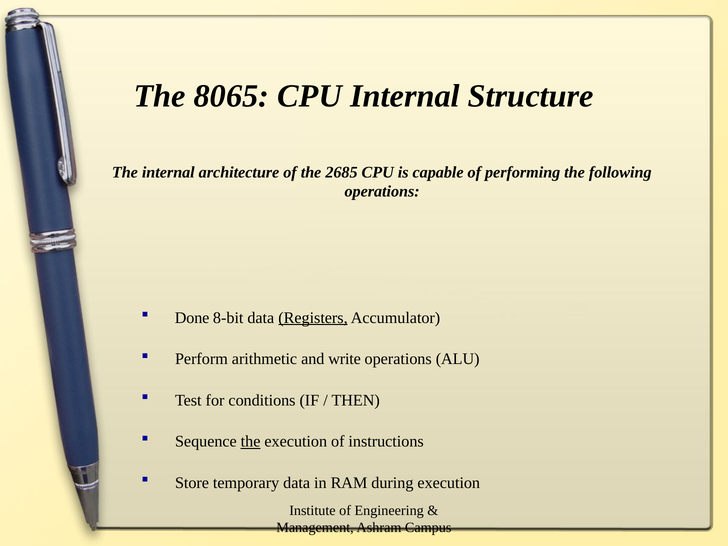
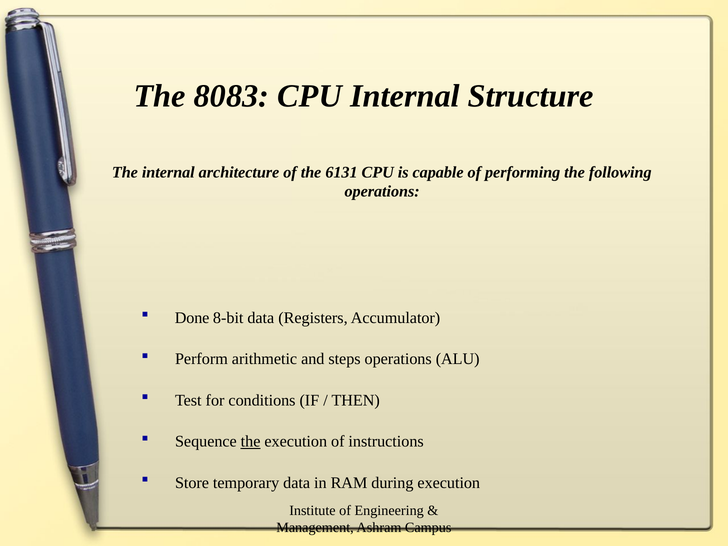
8065: 8065 -> 8083
2685: 2685 -> 6131
Registers underline: present -> none
write: write -> steps
